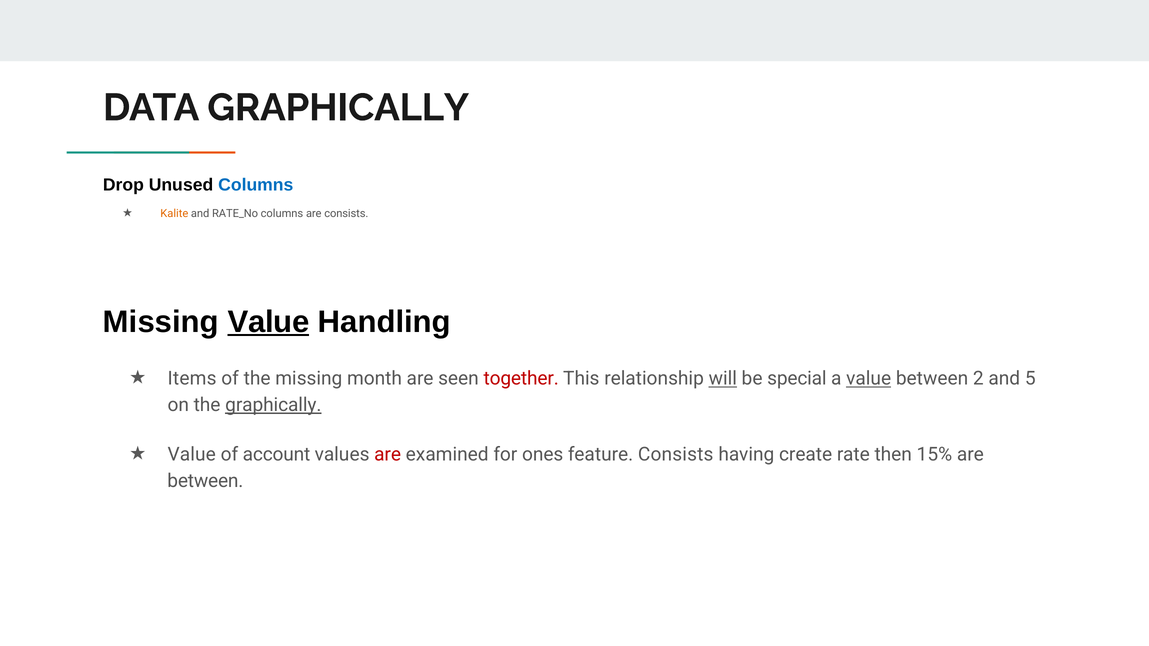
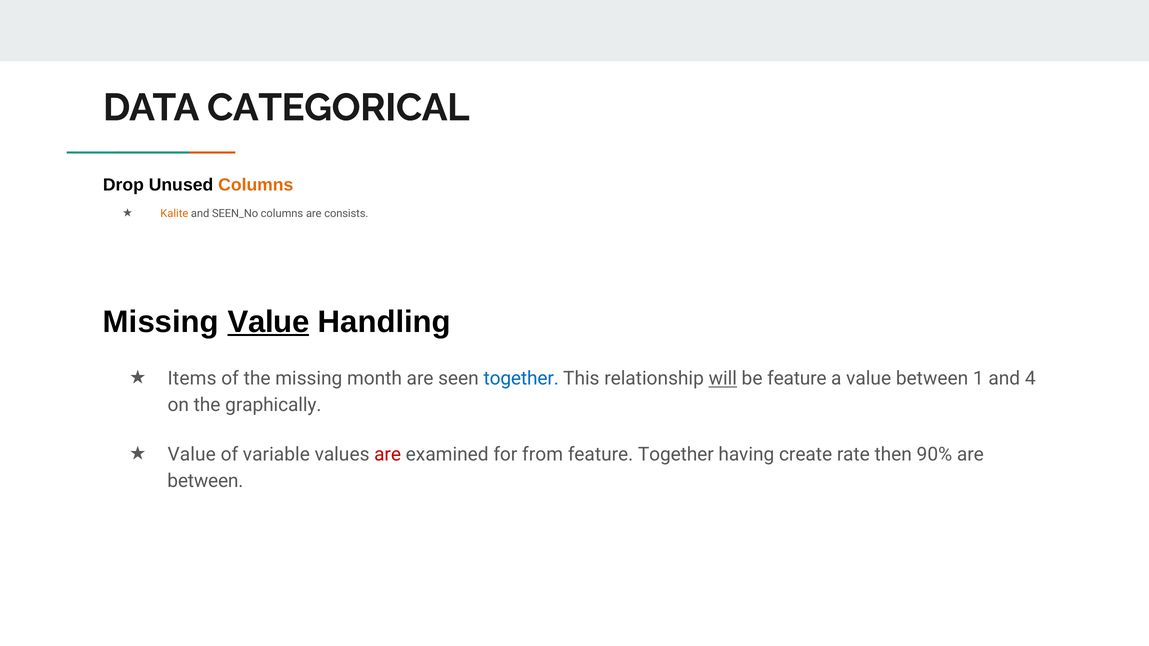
DATA GRAPHICALLY: GRAPHICALLY -> CATEGORICAL
Columns at (256, 185) colour: blue -> orange
RATE_No: RATE_No -> SEEN_No
together at (521, 379) colour: red -> blue
be special: special -> feature
value at (869, 379) underline: present -> none
2: 2 -> 1
5: 5 -> 4
graphically at (273, 405) underline: present -> none
account: account -> variable
ones: ones -> from
feature Consists: Consists -> Together
15%: 15% -> 90%
